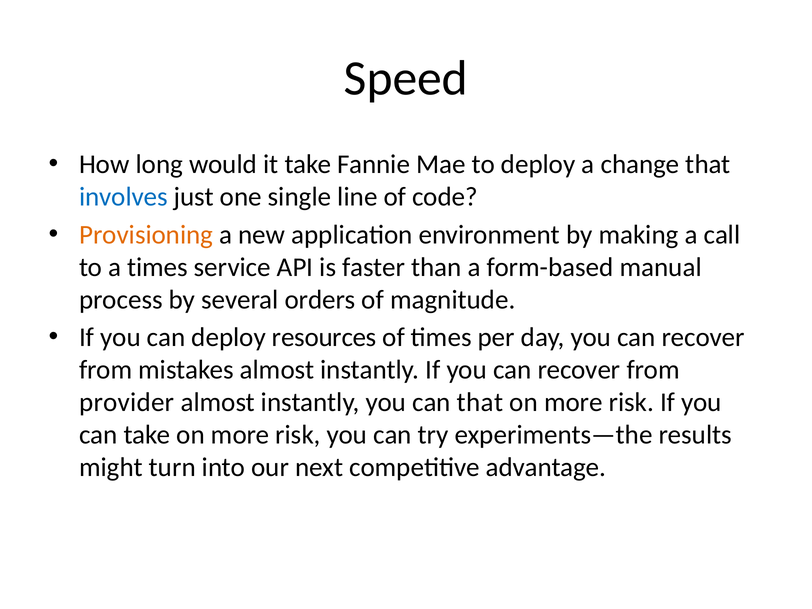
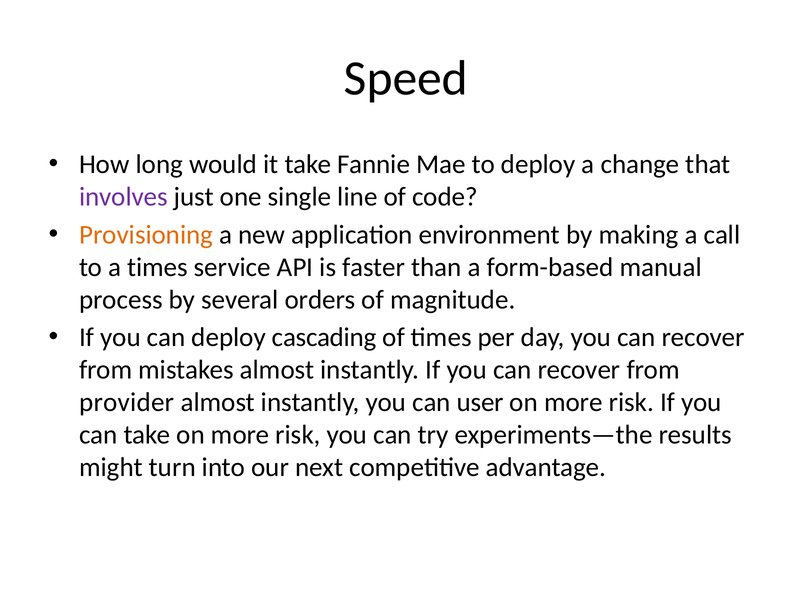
involves colour: blue -> purple
resources: resources -> cascading
can that: that -> user
